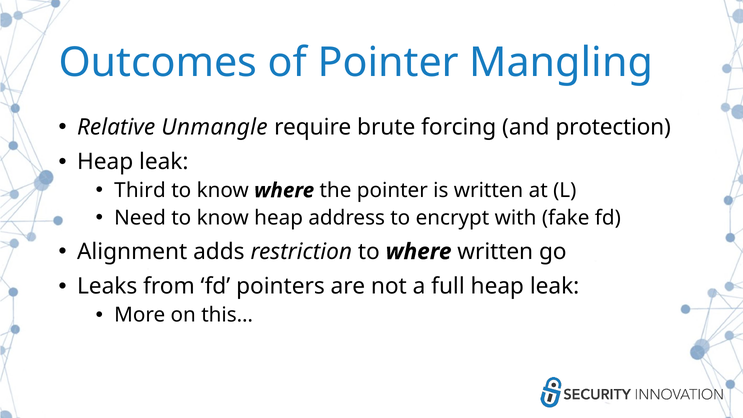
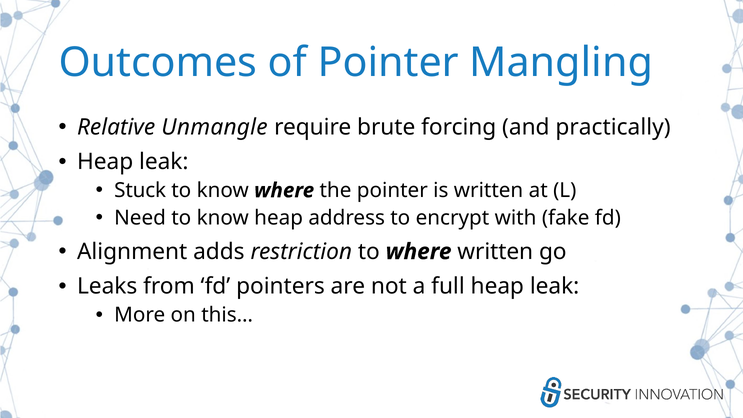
protection: protection -> practically
Third: Third -> Stuck
